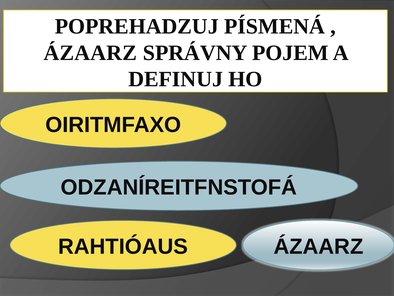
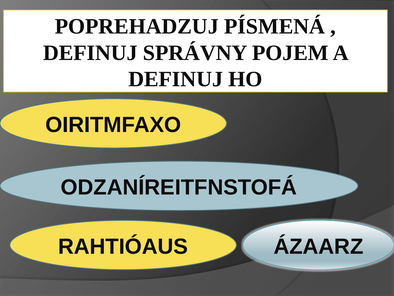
ÁZAARZ at (90, 53): ÁZAARZ -> DEFINUJ
